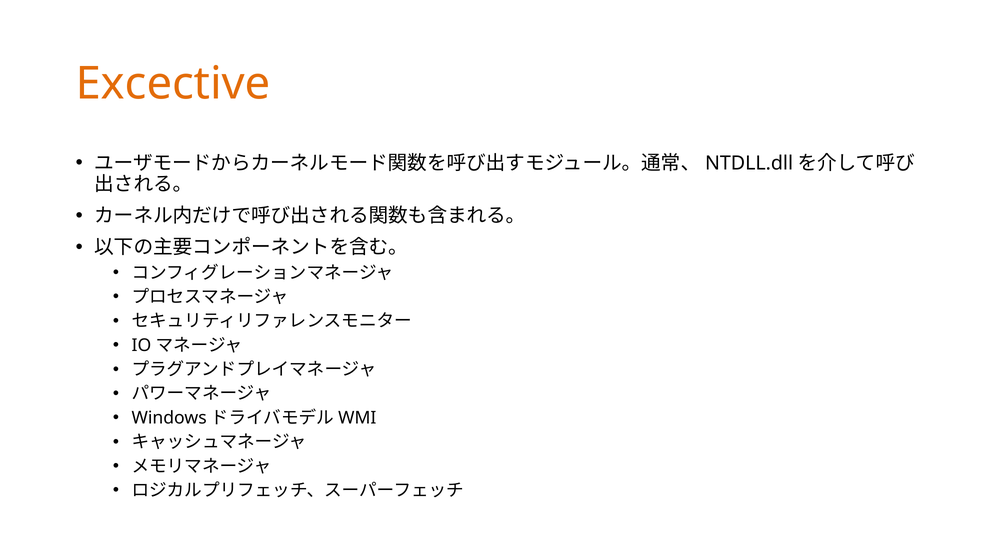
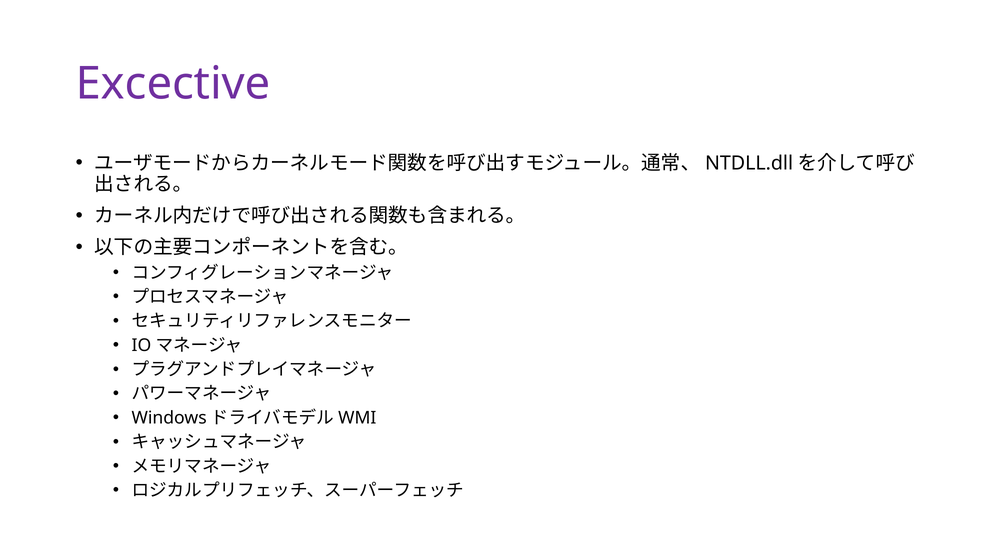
Excective colour: orange -> purple
